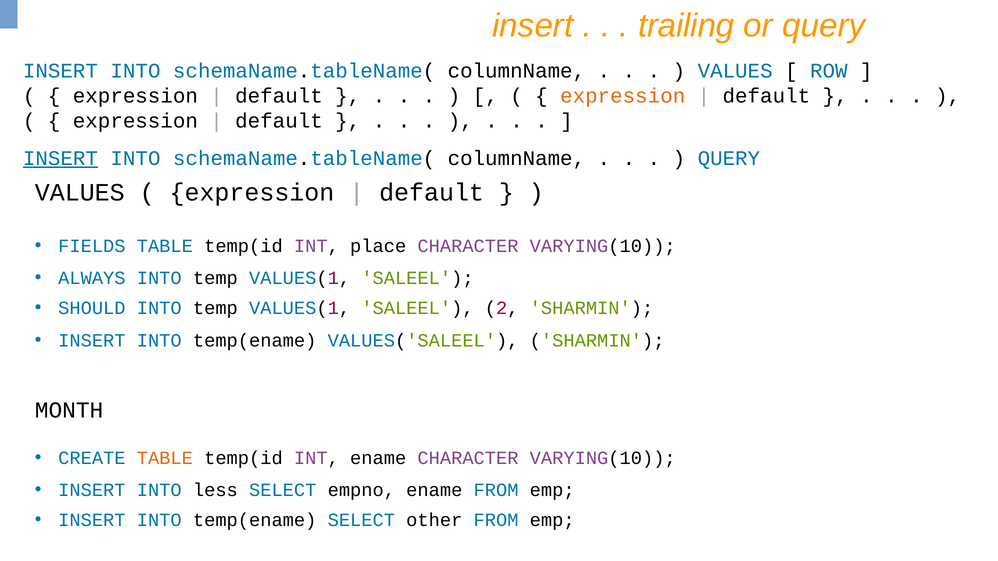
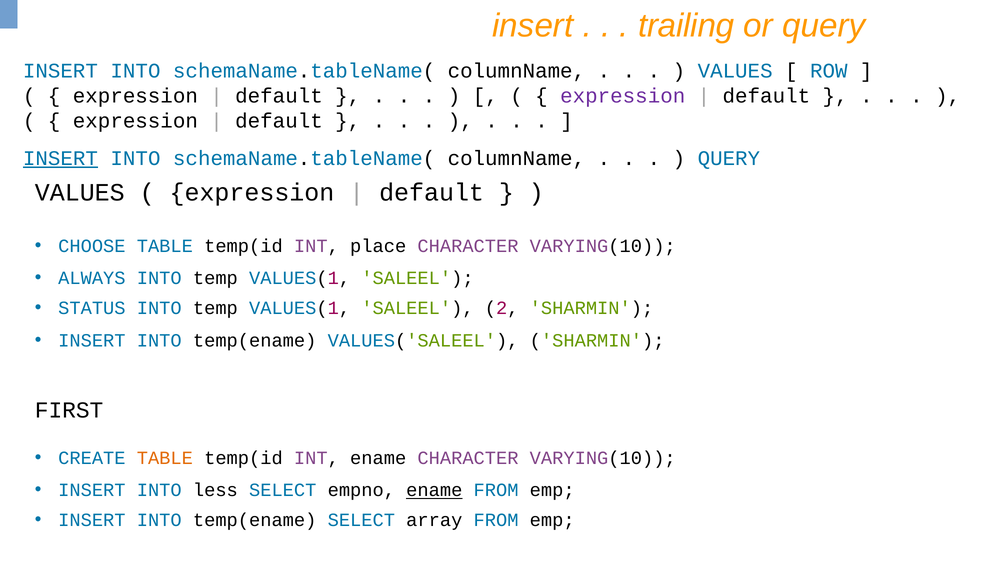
expression at (623, 96) colour: orange -> purple
FIELDS: FIELDS -> CHOOSE
SHOULD: SHOULD -> STATUS
MONTH: MONTH -> FIRST
ename at (434, 491) underline: none -> present
other: other -> array
